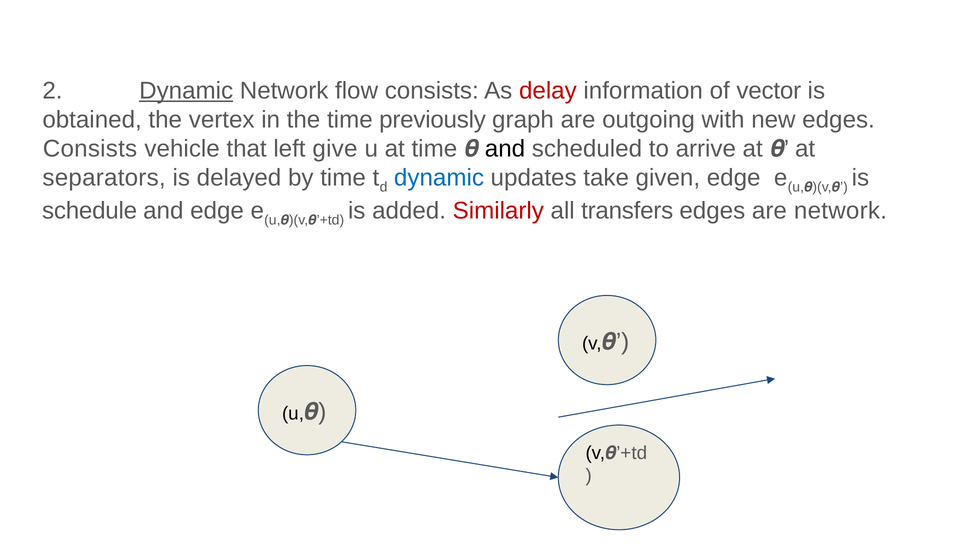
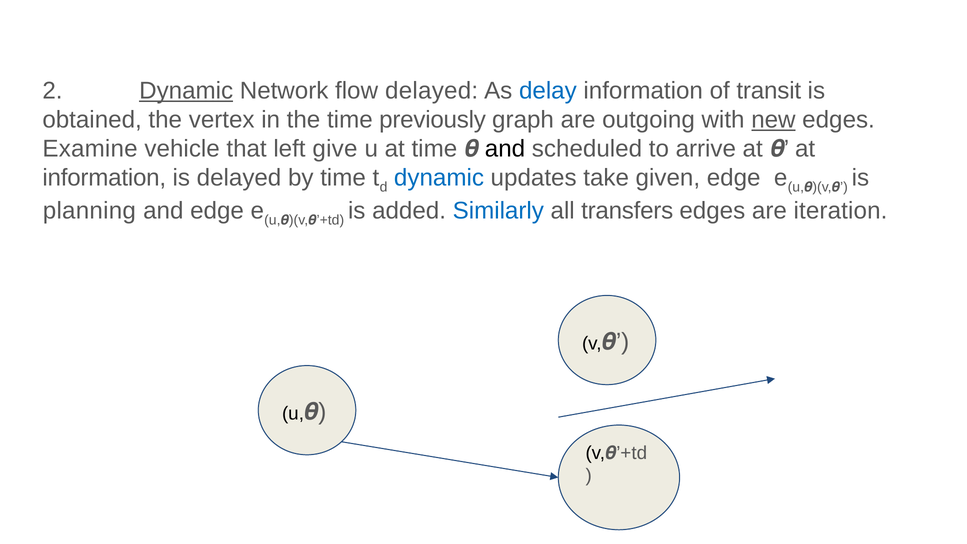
flow consists: consists -> delayed
delay colour: red -> blue
vector: vector -> transit
new underline: none -> present
Consists at (90, 149): Consists -> Examine
separators at (104, 178): separators -> information
schedule: schedule -> planning
Similarly colour: red -> blue
are network: network -> iteration
